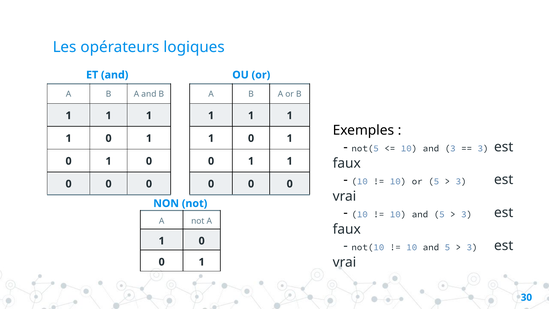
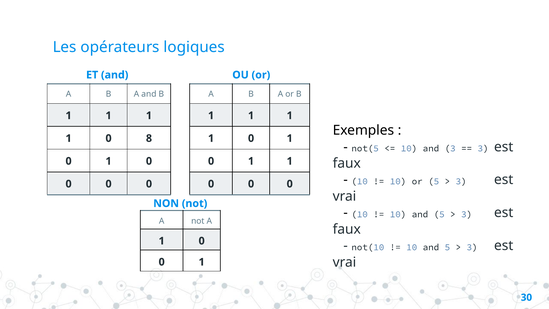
1 at (149, 138): 1 -> 8
